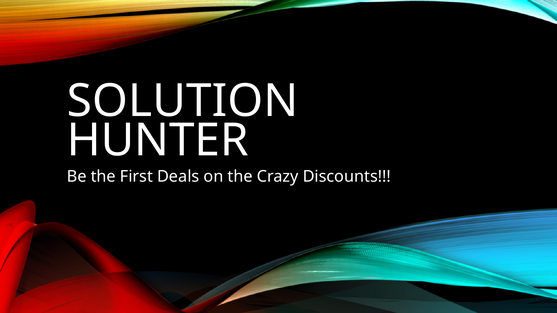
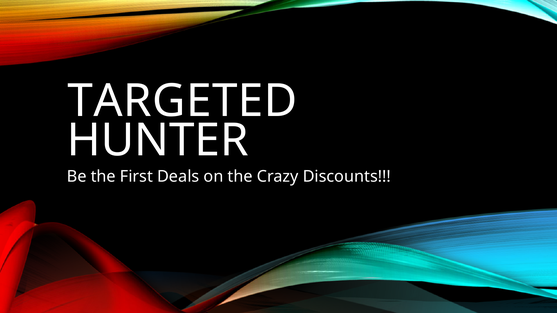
SOLUTION: SOLUTION -> TARGETED
